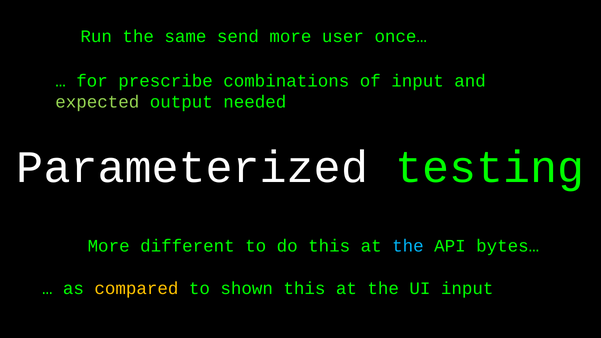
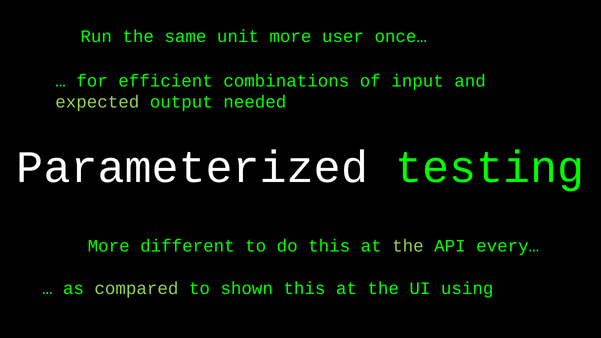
send: send -> unit
prescribe: prescribe -> efficient
the at (408, 246) colour: light blue -> light green
bytes…: bytes… -> every…
compared colour: yellow -> light green
UI input: input -> using
